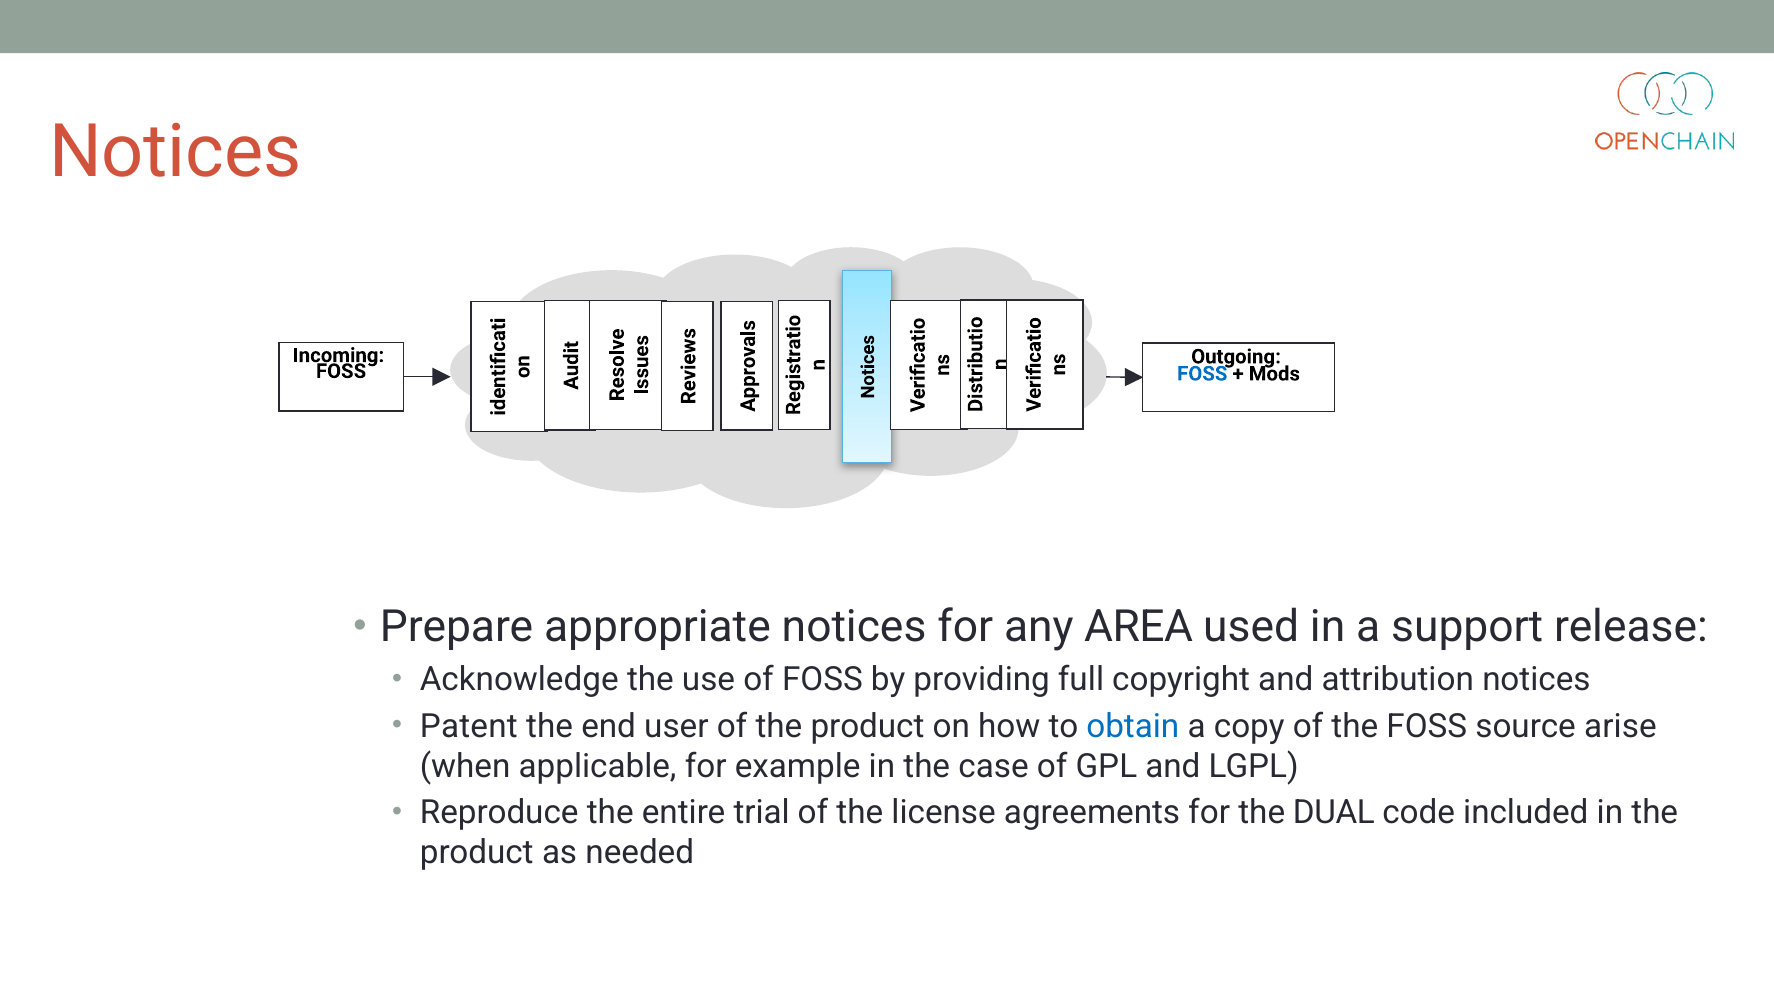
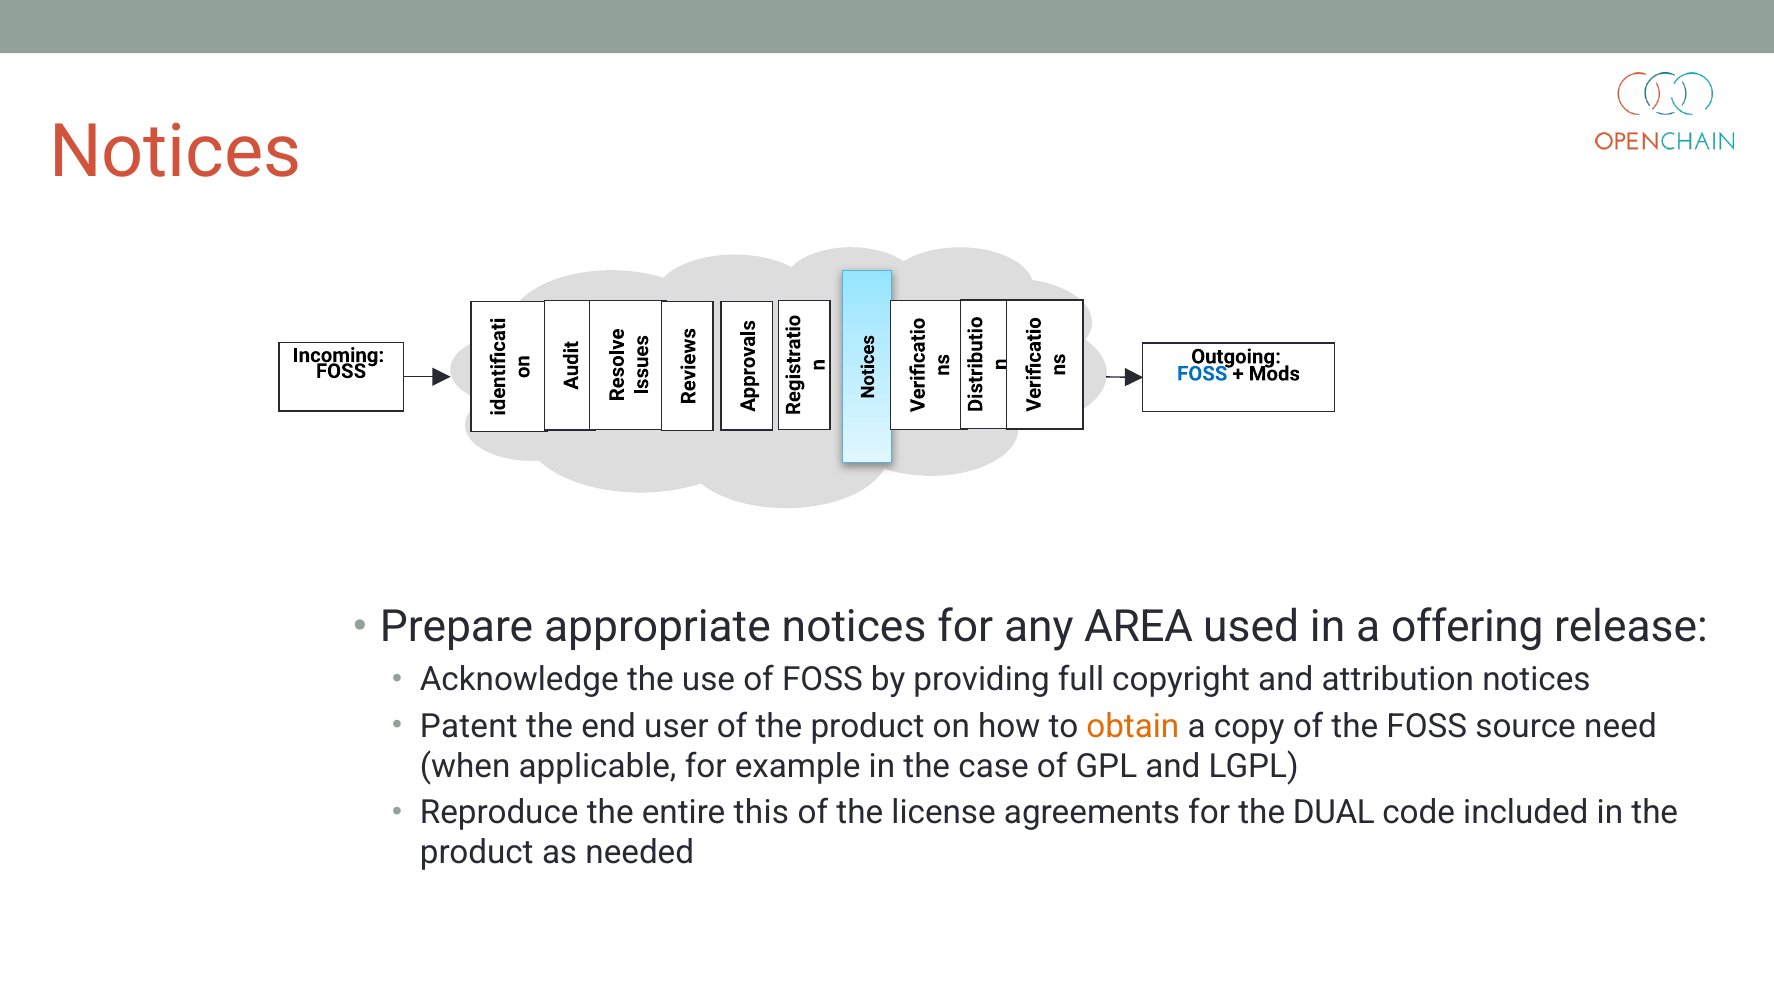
support: support -> offering
obtain colour: blue -> orange
arise: arise -> need
trial: trial -> this
